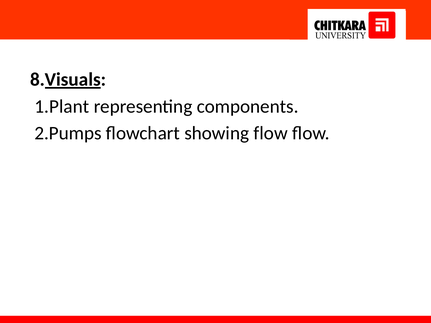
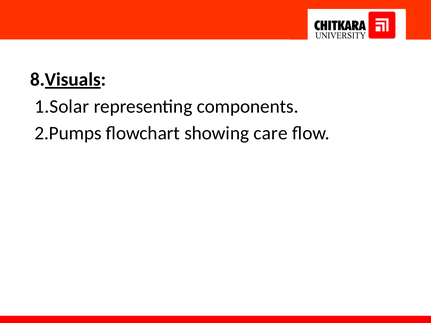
1.Plant: 1.Plant -> 1.Solar
showing flow: flow -> care
